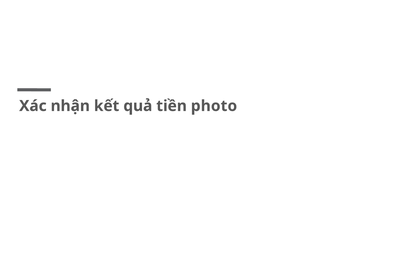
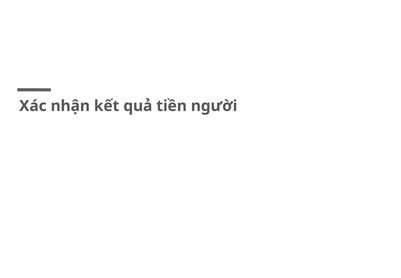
photo: photo -> người
